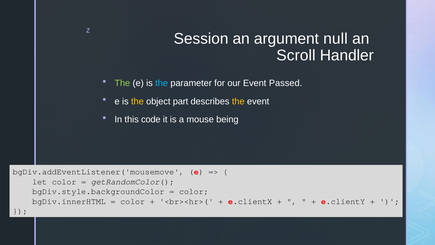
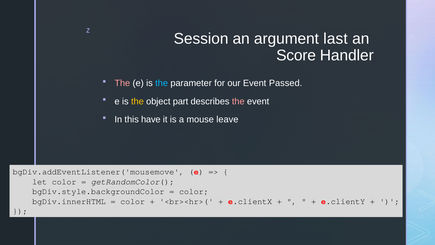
null: null -> last
Scroll: Scroll -> Score
The at (122, 83) colour: light green -> pink
the at (238, 101) colour: yellow -> pink
code: code -> have
being: being -> leave
